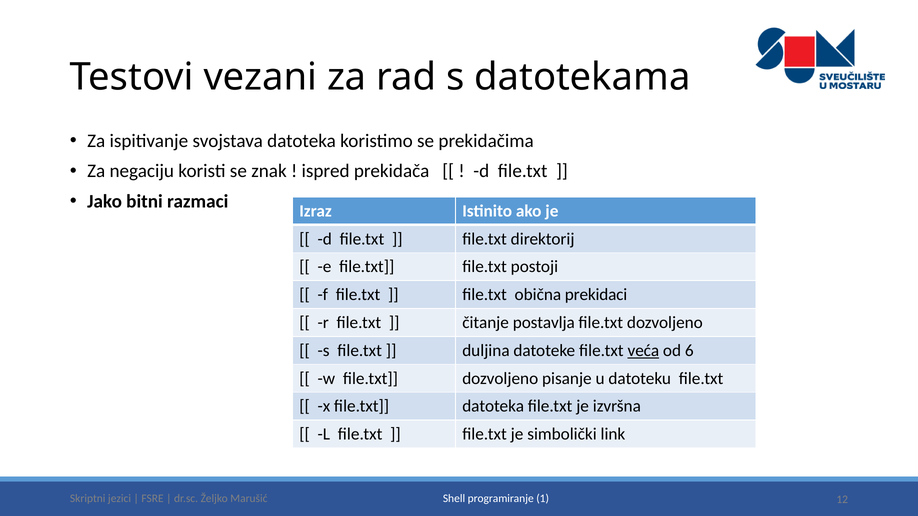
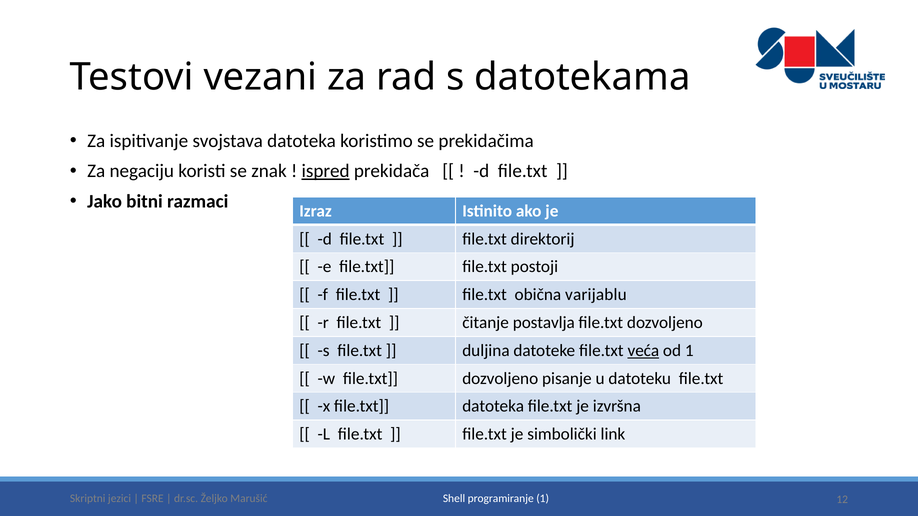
ispred underline: none -> present
prekidaci: prekidaci -> varijablu
od 6: 6 -> 1
